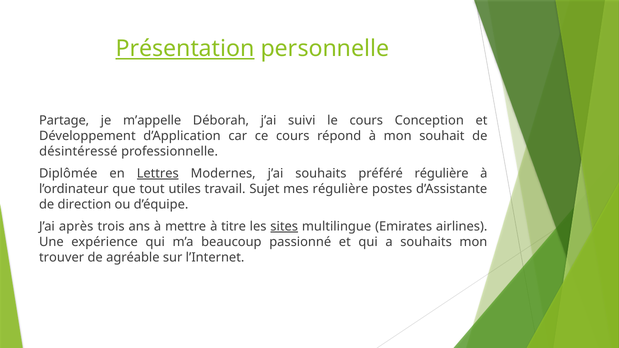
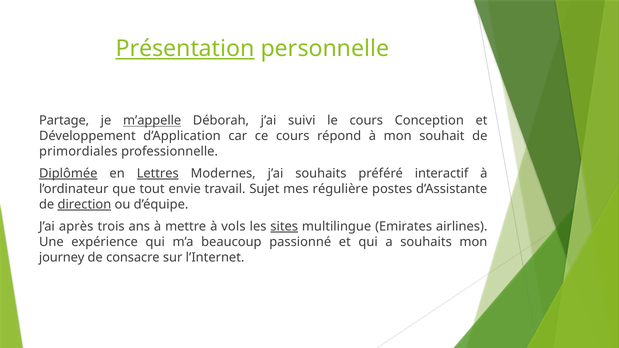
m’appelle underline: none -> present
désintéressé: désintéressé -> primordiales
Diplômée underline: none -> present
préféré régulière: régulière -> interactif
utiles: utiles -> envie
direction underline: none -> present
titre: titre -> vols
trouver: trouver -> journey
agréable: agréable -> consacre
